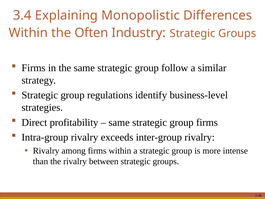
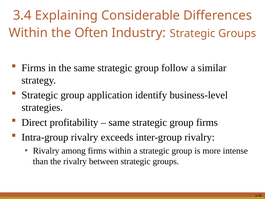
Monopolistic: Monopolistic -> Considerable
regulations: regulations -> application
